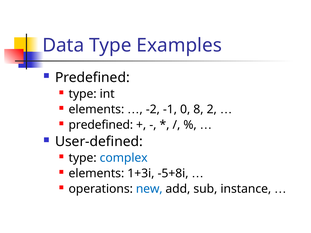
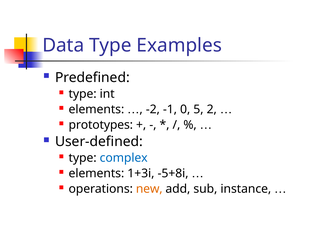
8: 8 -> 5
predefined at (101, 125): predefined -> prototypes
new colour: blue -> orange
